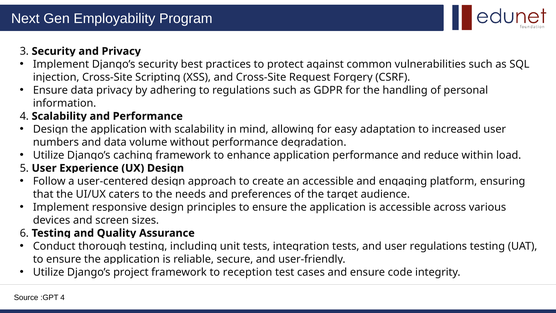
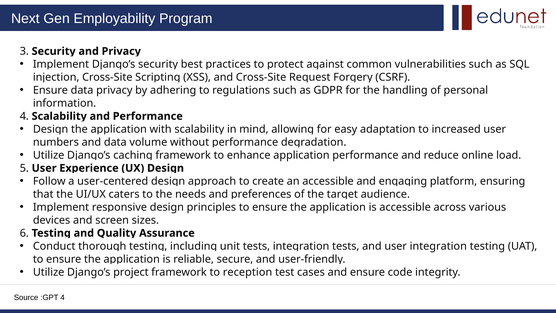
within: within -> online
user regulations: regulations -> integration
